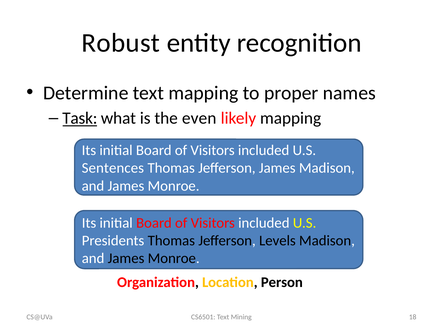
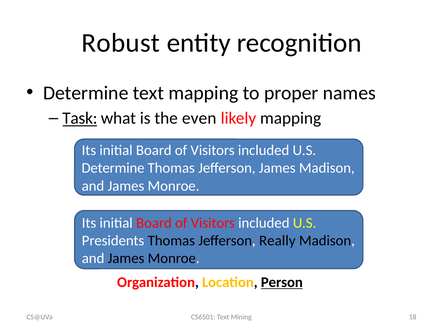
Sentences at (113, 168): Sentences -> Determine
Levels: Levels -> Really
Person underline: none -> present
